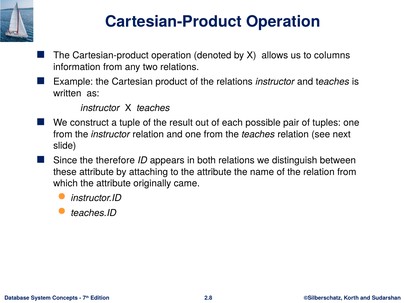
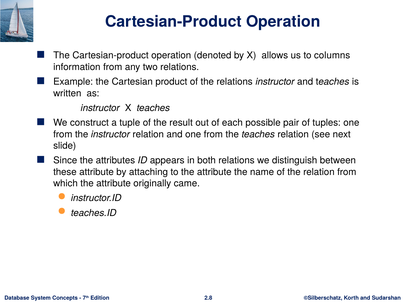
therefore: therefore -> attributes
